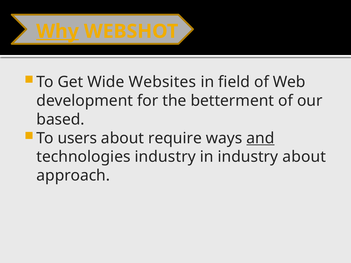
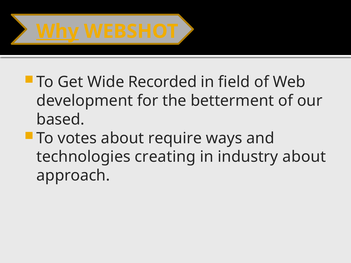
Websites: Websites -> Recorded
users: users -> votes
and underline: present -> none
technologies industry: industry -> creating
